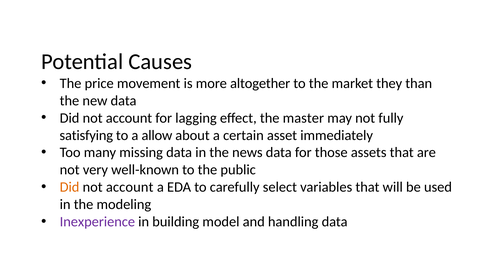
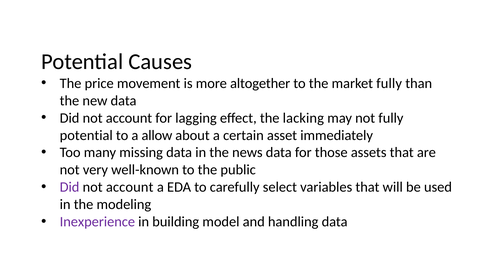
market they: they -> fully
master: master -> lacking
satisfying at (86, 135): satisfying -> potential
Did at (70, 187) colour: orange -> purple
